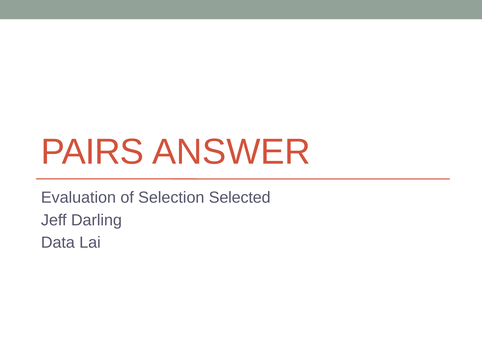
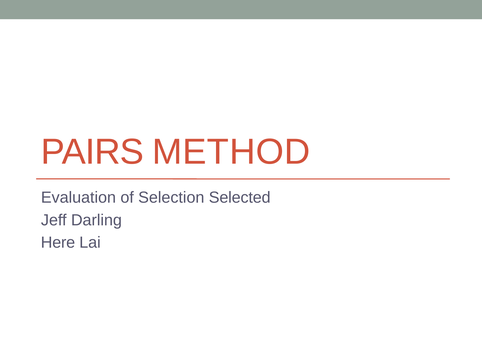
ANSWER: ANSWER -> METHOD
Data: Data -> Here
